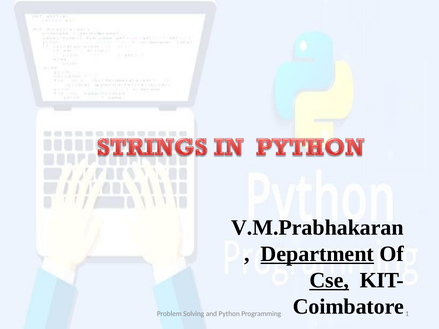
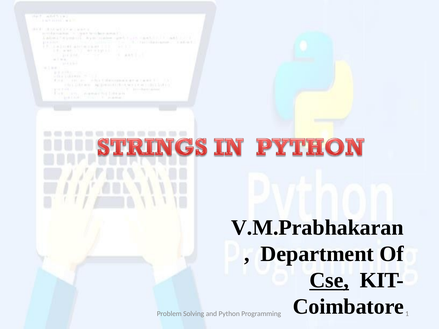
Department underline: present -> none
